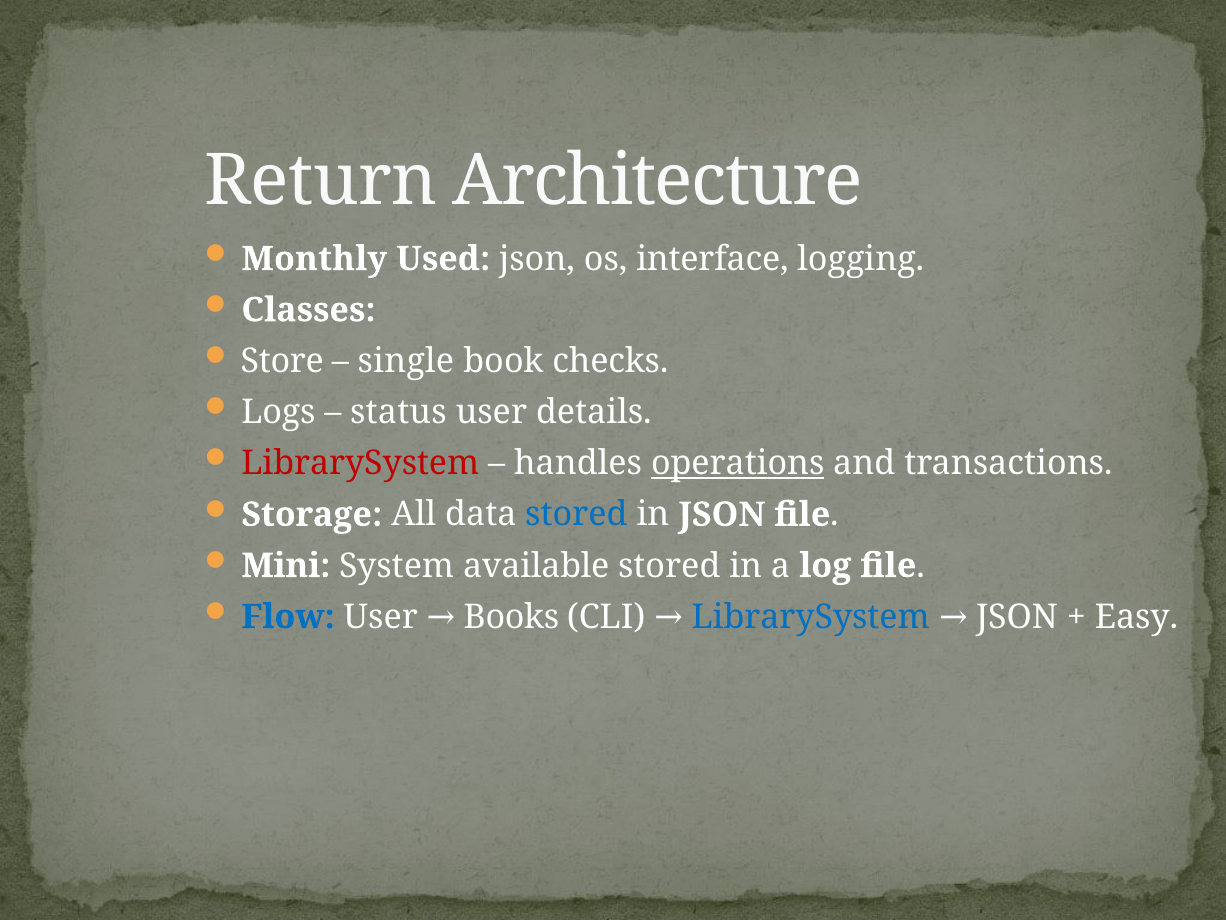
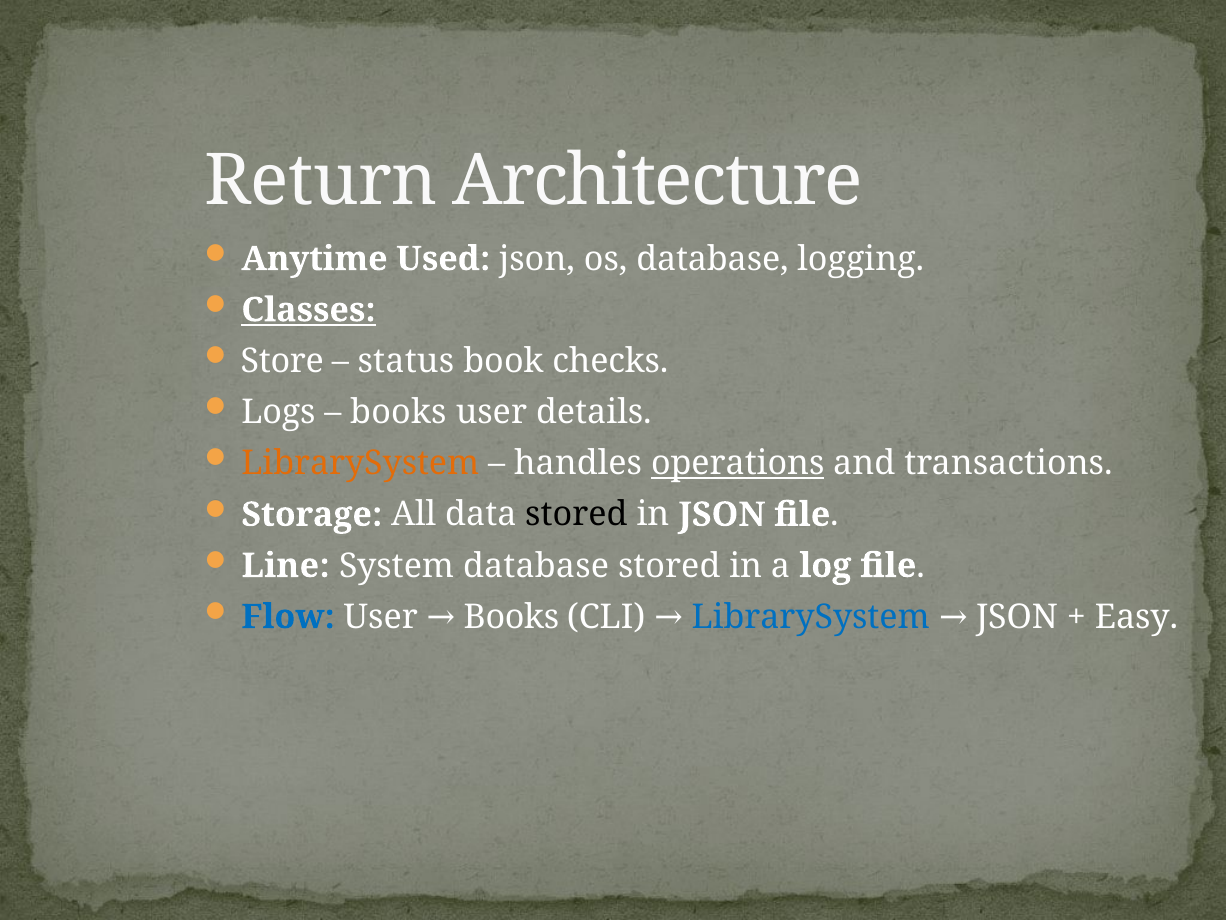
Monthly: Monthly -> Anytime
os interface: interface -> database
Classes underline: none -> present
single: single -> status
status at (398, 412): status -> books
LibrarySystem at (360, 463) colour: red -> orange
stored at (576, 514) colour: blue -> black
Mini: Mini -> Line
System available: available -> database
